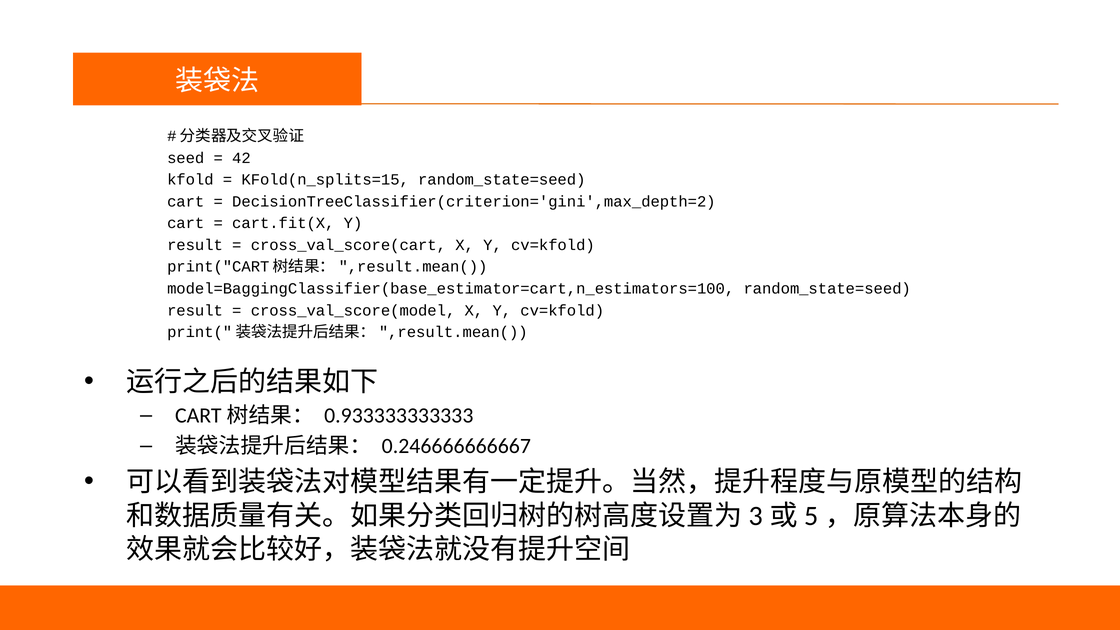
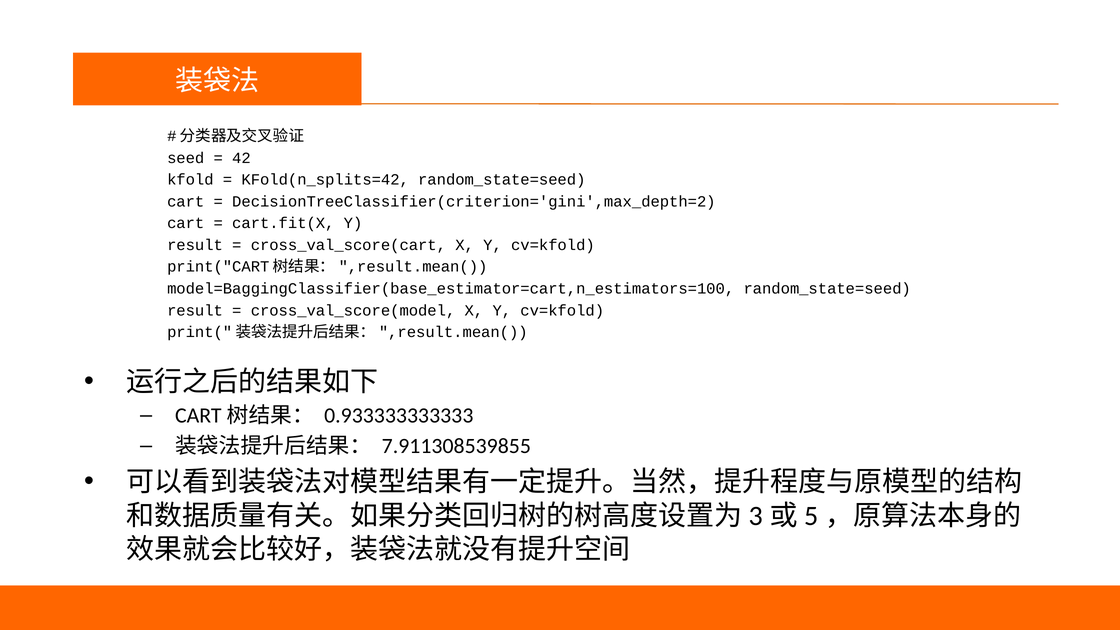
KFold(n_splits=15: KFold(n_splits=15 -> KFold(n_splits=42
0.246666666667: 0.246666666667 -> 7.911308539855
